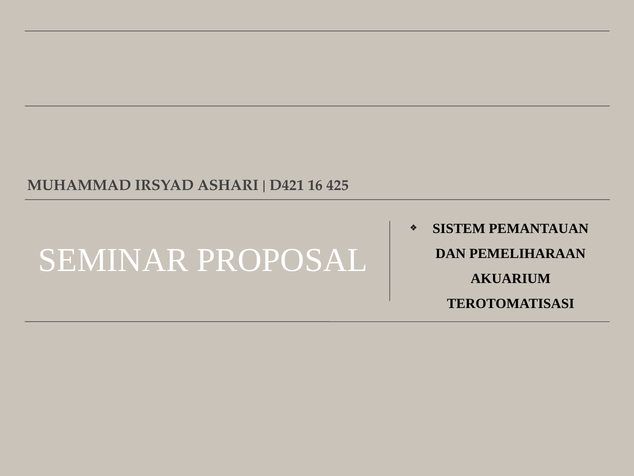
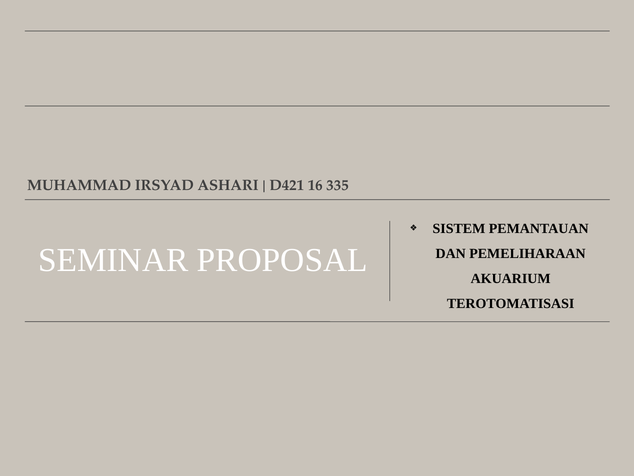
425: 425 -> 335
